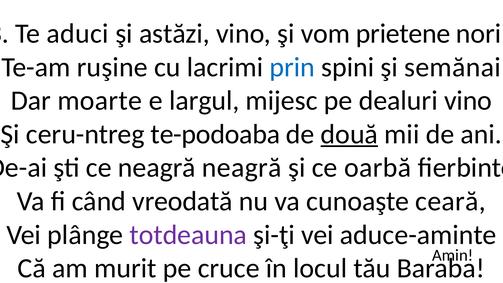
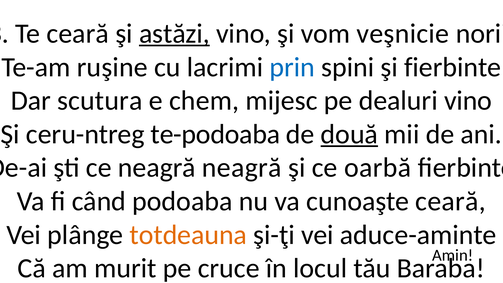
Te aduci: aduci -> ceară
astăzi underline: none -> present
prietene: prietene -> veşnicie
şi semănai: semănai -> fierbinte
moarte: moarte -> scutura
largul: largul -> chem
vreodată: vreodată -> podoaba
totdeauna colour: purple -> orange
